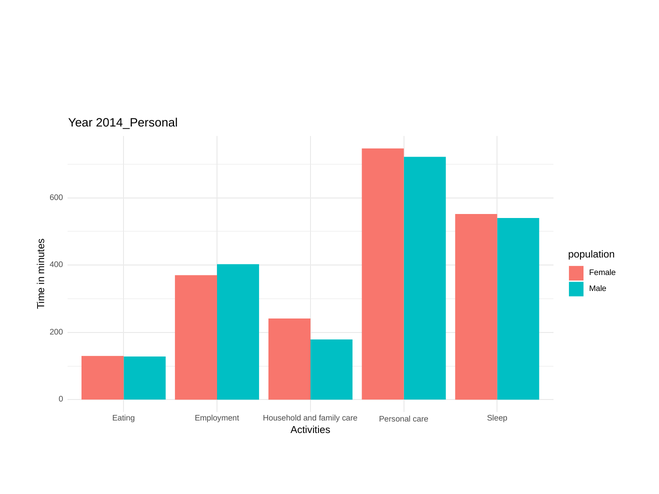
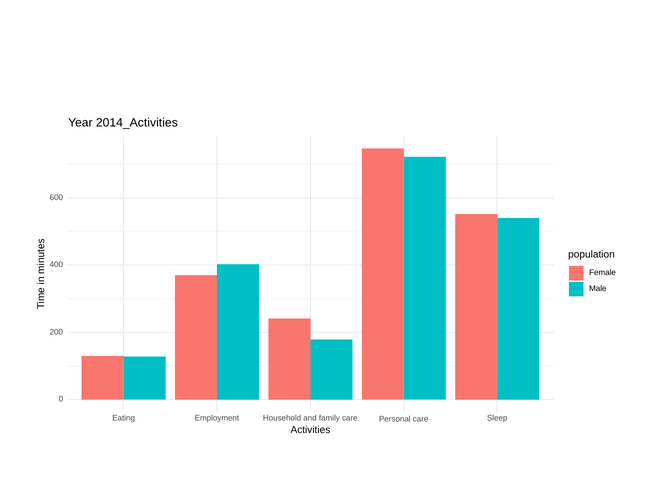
2014_Personal: 2014_Personal -> 2014_Activities
